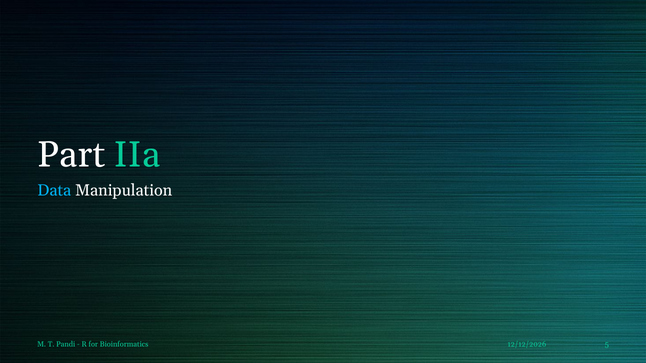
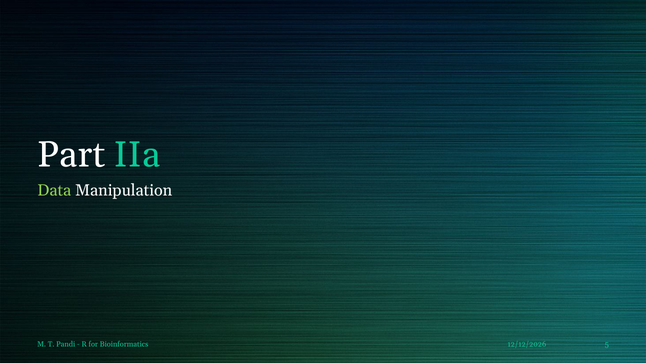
Data colour: light blue -> light green
